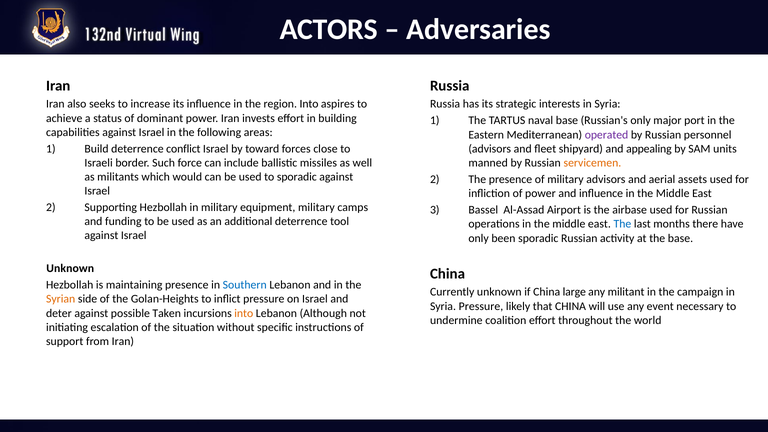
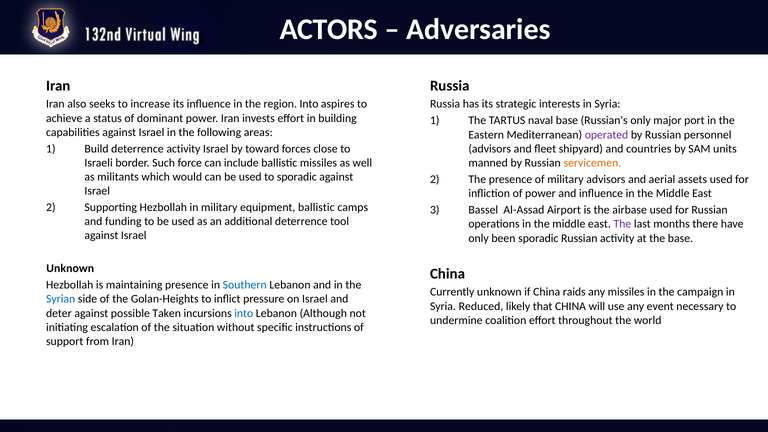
deterrence conflict: conflict -> activity
appealing: appealing -> countries
equipment military: military -> ballistic
The at (622, 224) colour: blue -> purple
large: large -> raids
any militant: militant -> missiles
Syrian colour: orange -> blue
Syria Pressure: Pressure -> Reduced
into at (244, 313) colour: orange -> blue
